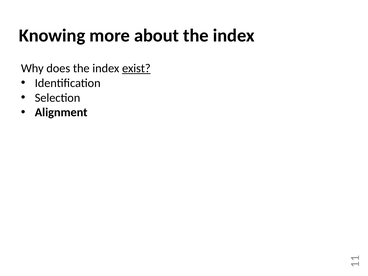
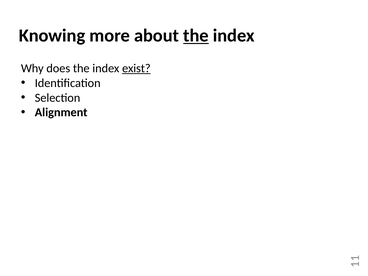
the at (196, 36) underline: none -> present
